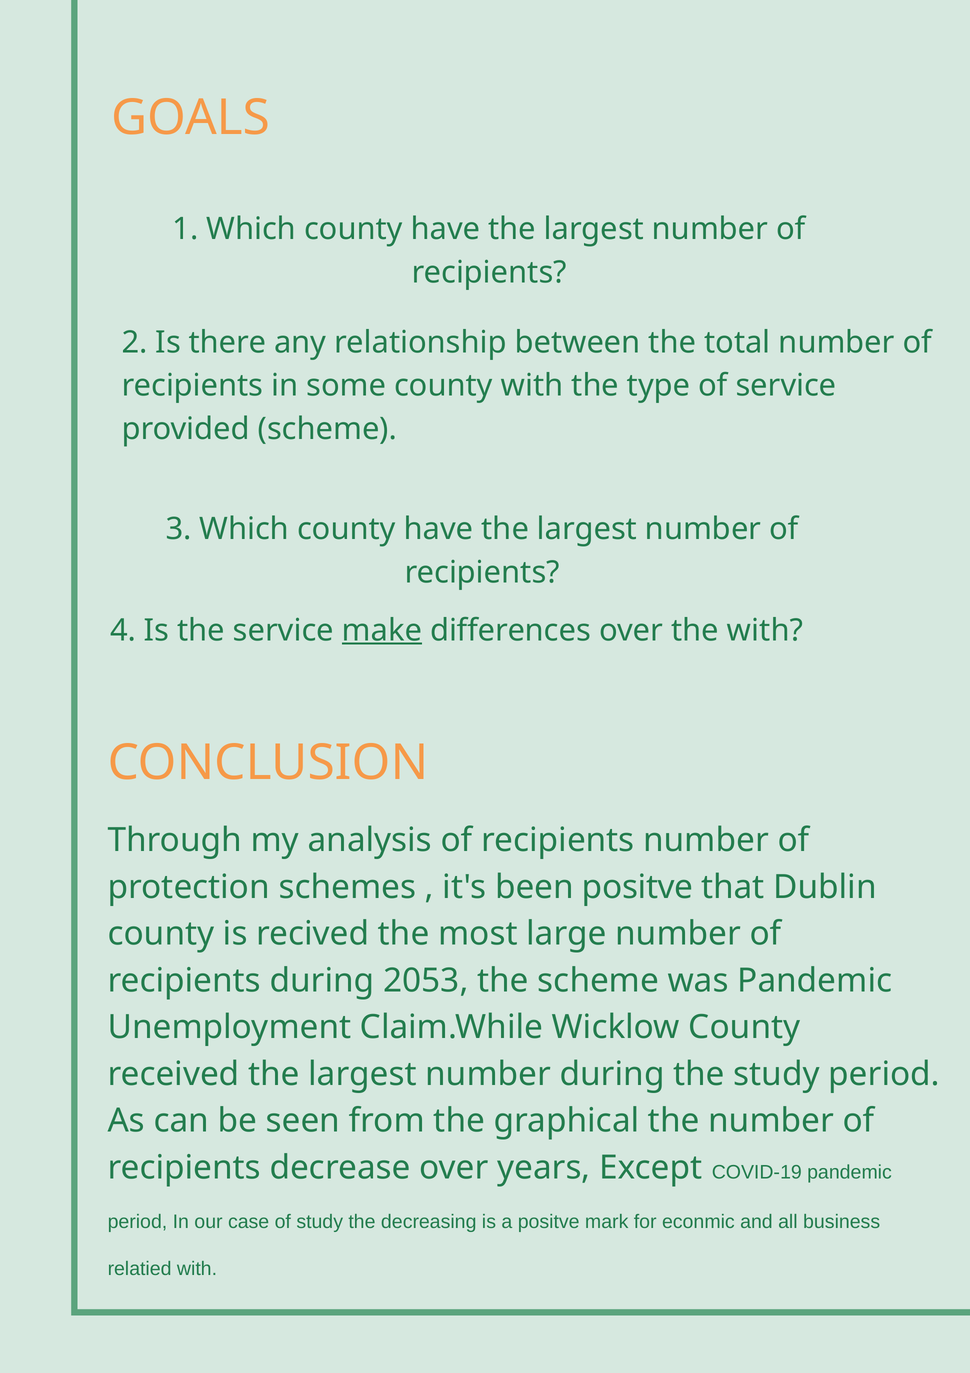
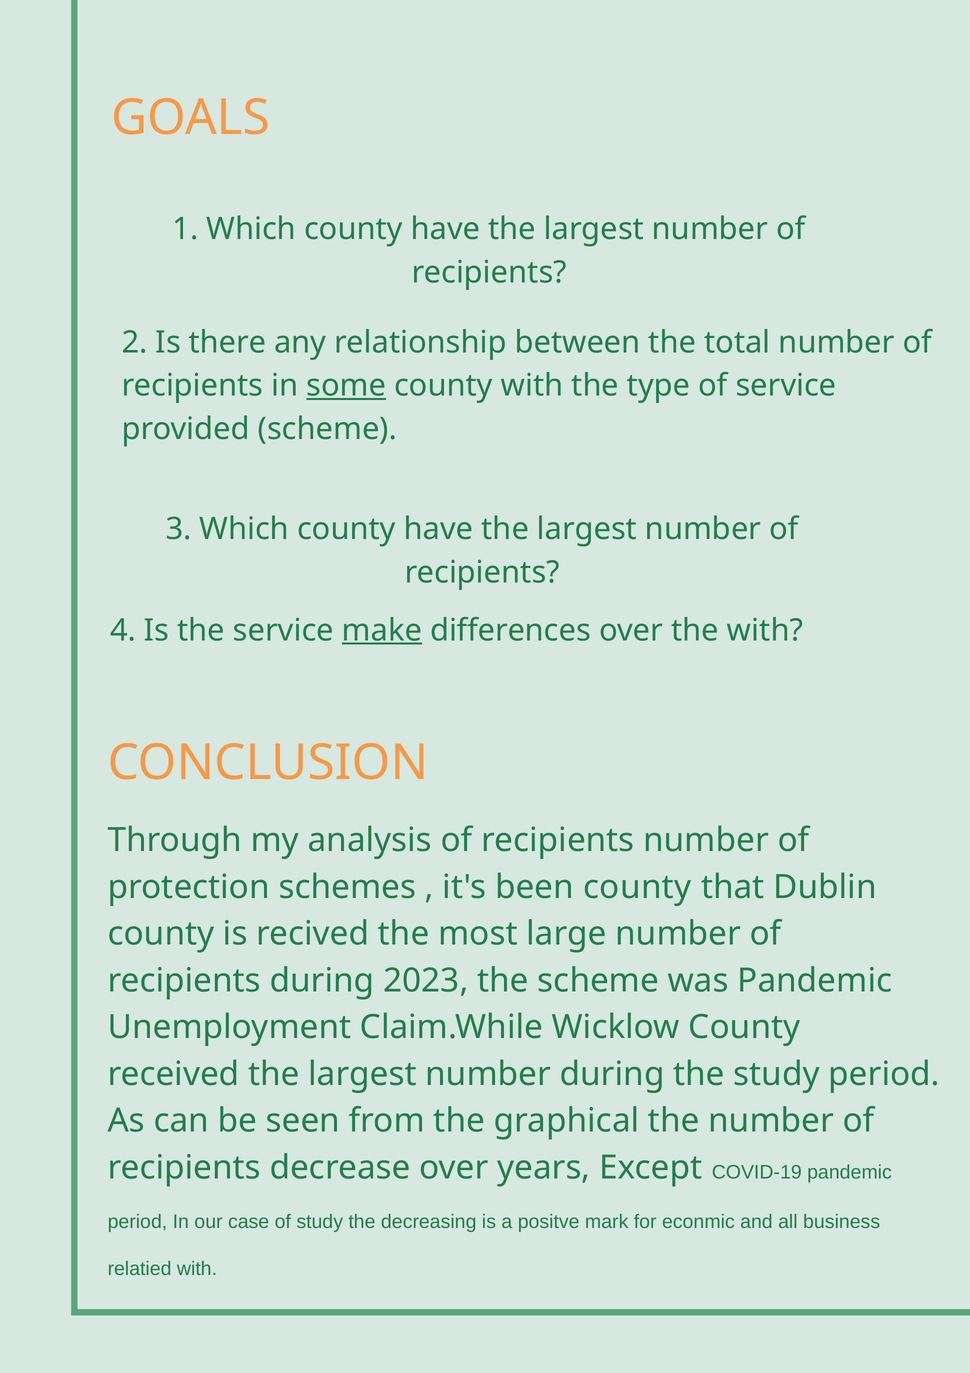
some underline: none -> present
been positve: positve -> county
2053: 2053 -> 2023
